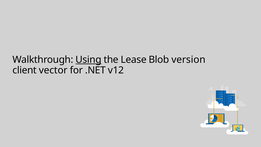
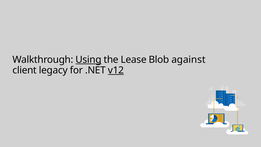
version: version -> against
vector: vector -> legacy
v12 underline: none -> present
